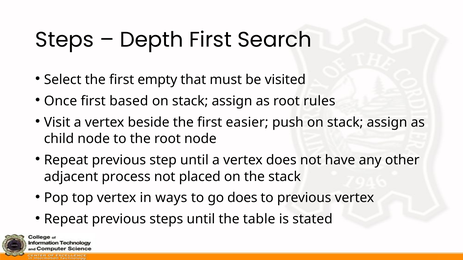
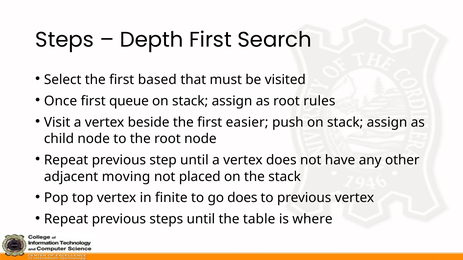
empty: empty -> based
based: based -> queue
process: process -> moving
ways: ways -> finite
stated: stated -> where
